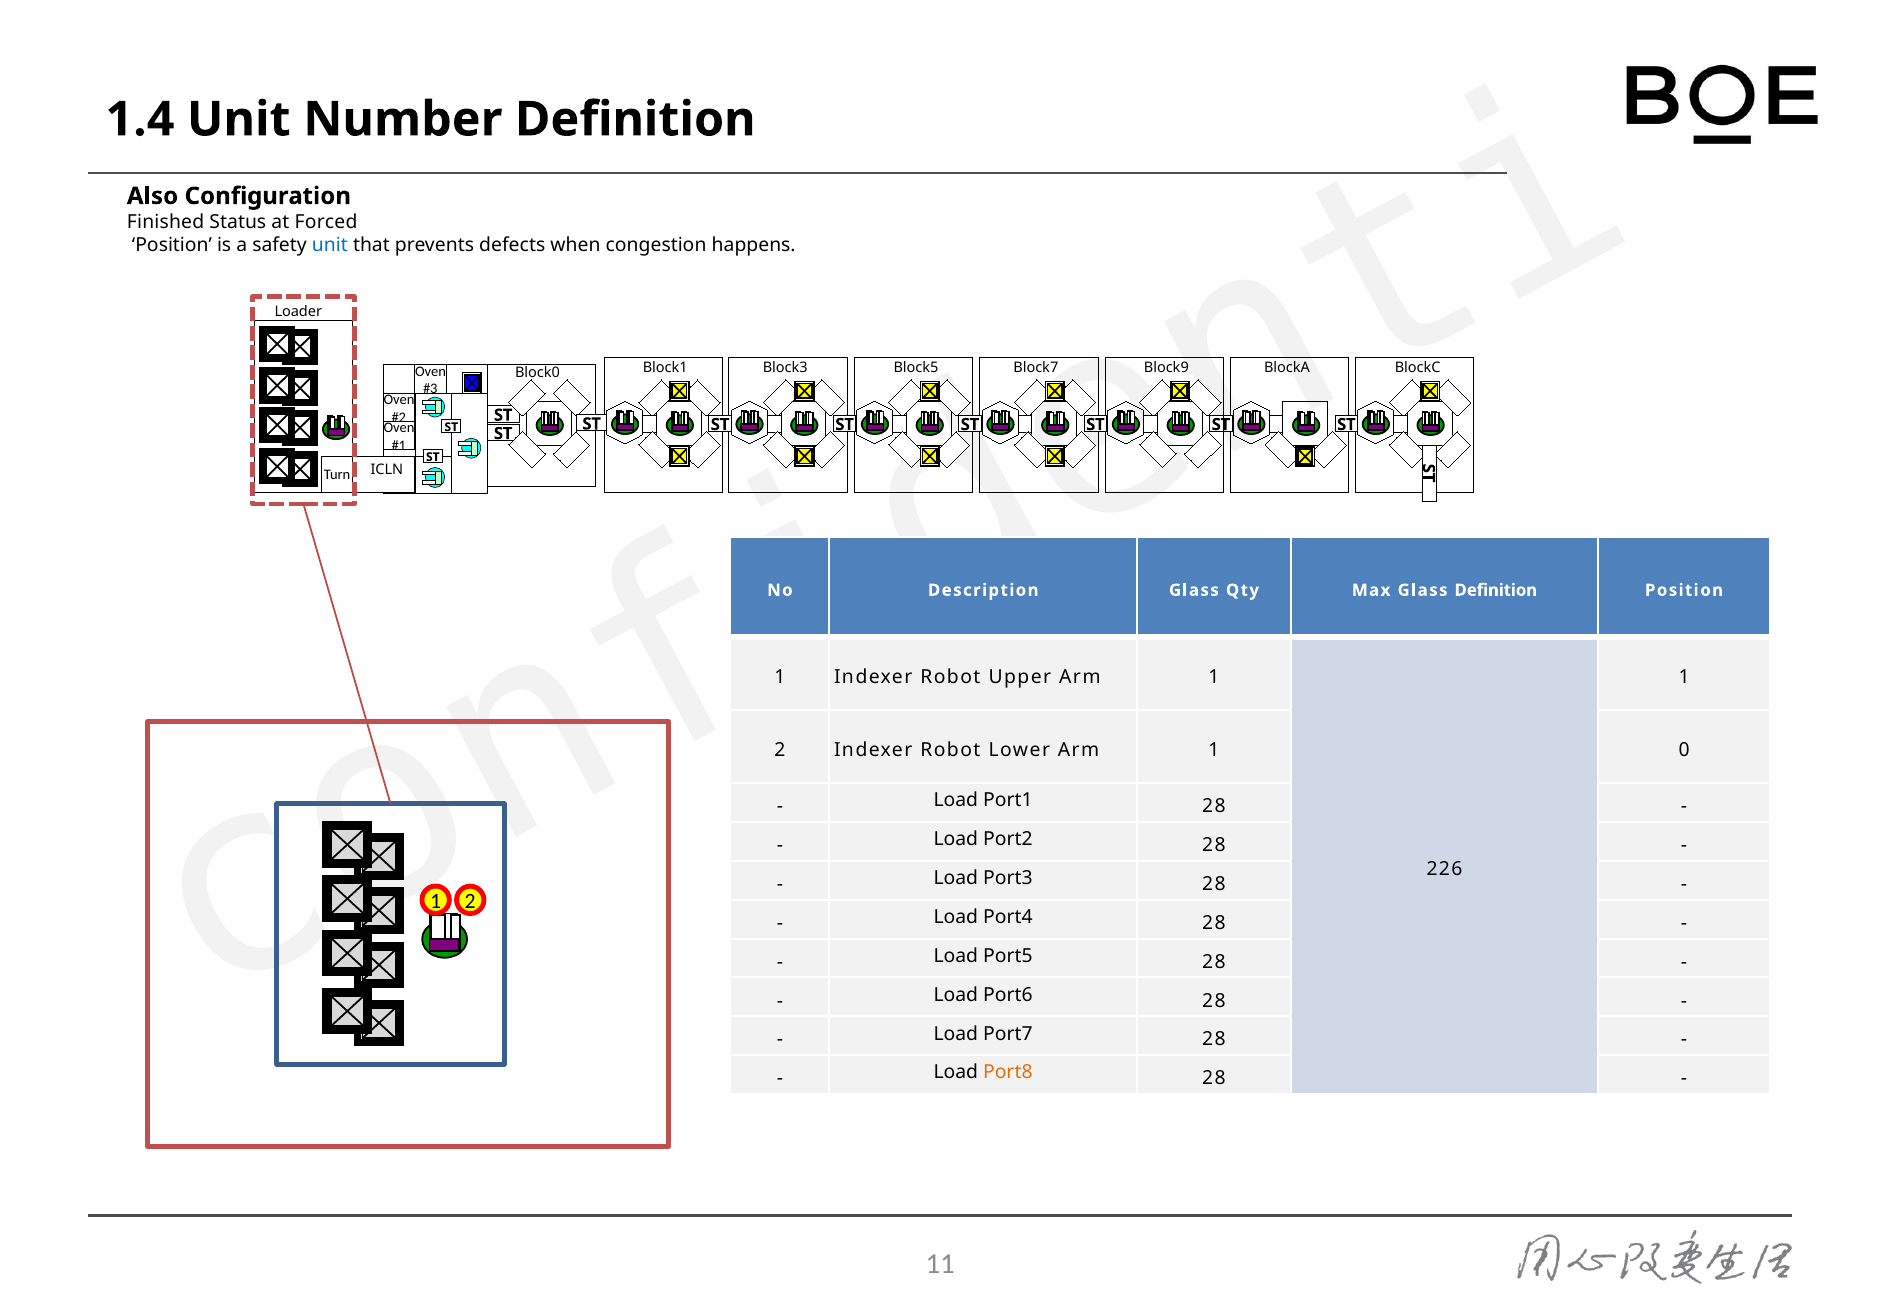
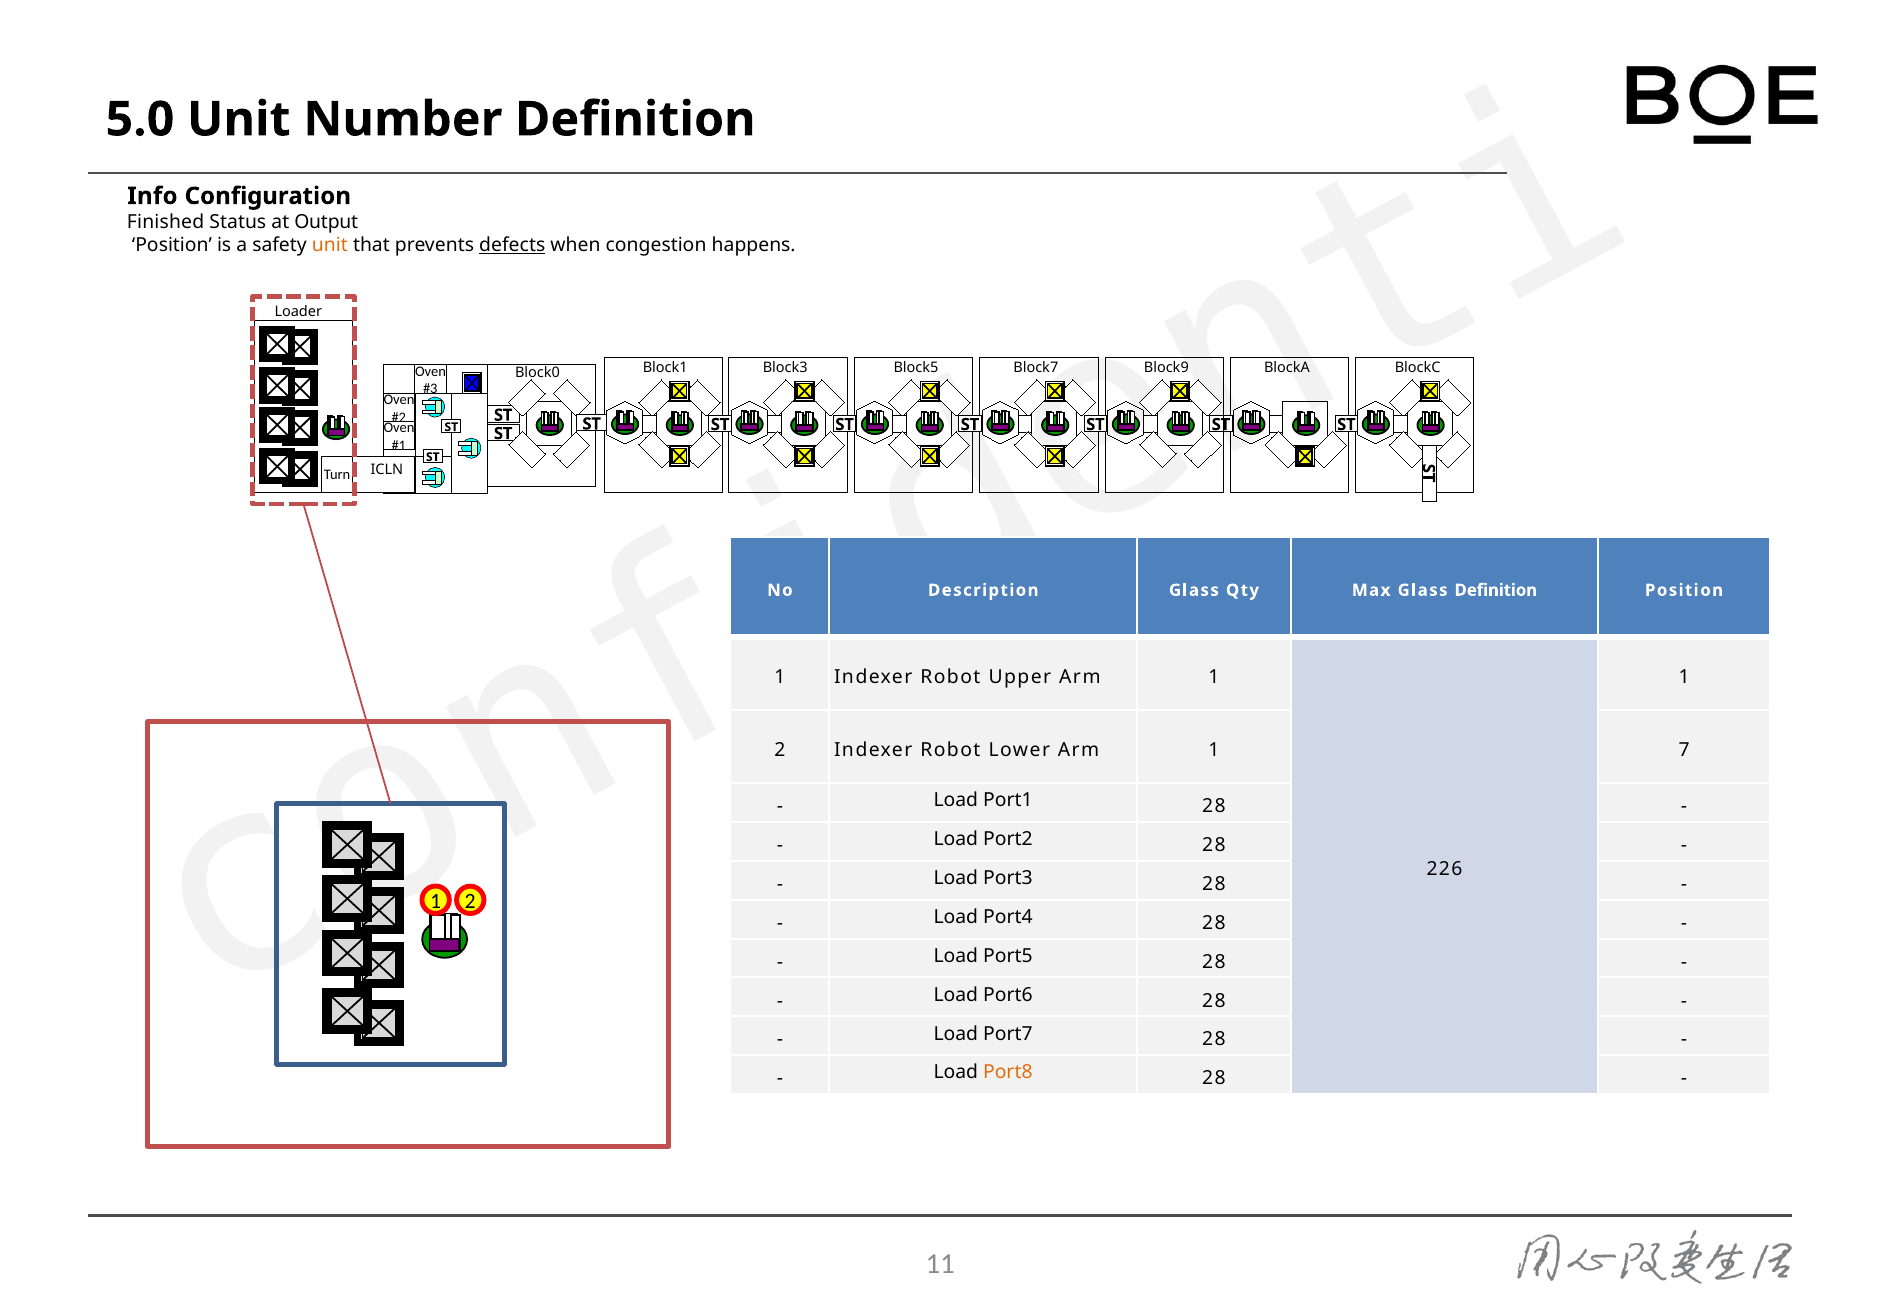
1.4: 1.4 -> 5.0
Also: Also -> Info
Forced: Forced -> Output
unit at (330, 245) colour: blue -> orange
defects underline: none -> present
0: 0 -> 7
